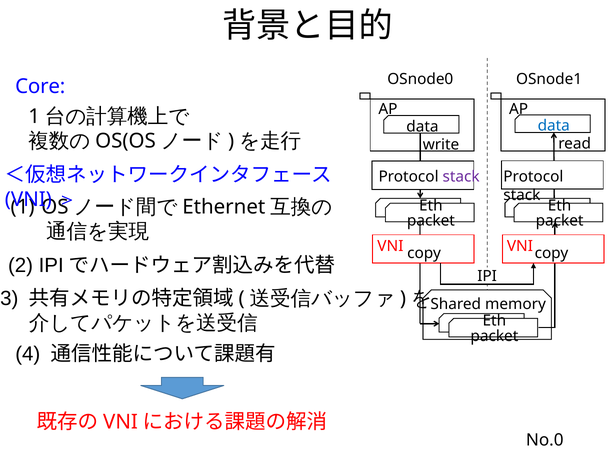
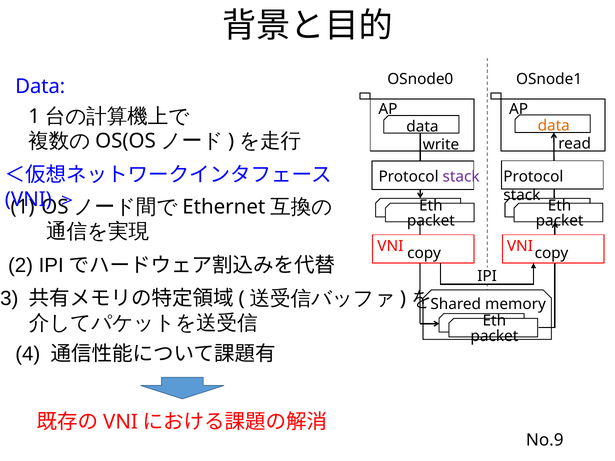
Core at (40, 86): Core -> Data
data at (554, 126) colour: blue -> orange
No.0: No.0 -> No.9
